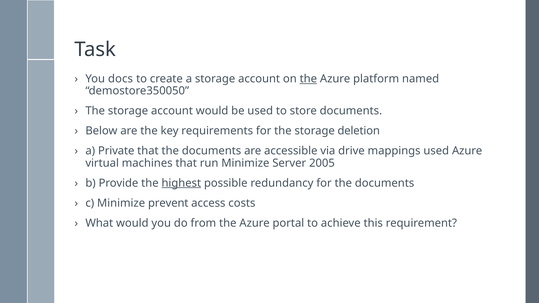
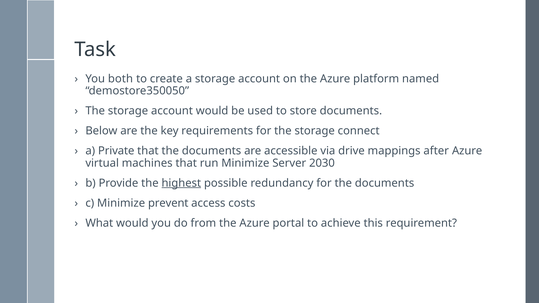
docs: docs -> both
the at (308, 79) underline: present -> none
deletion: deletion -> connect
mappings used: used -> after
2005: 2005 -> 2030
